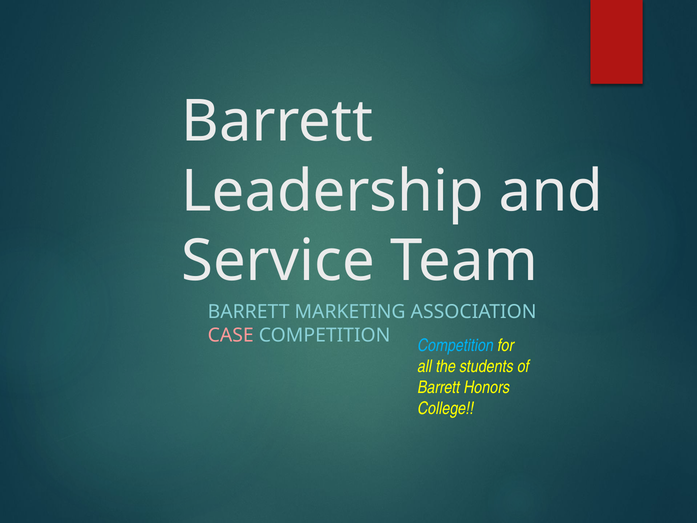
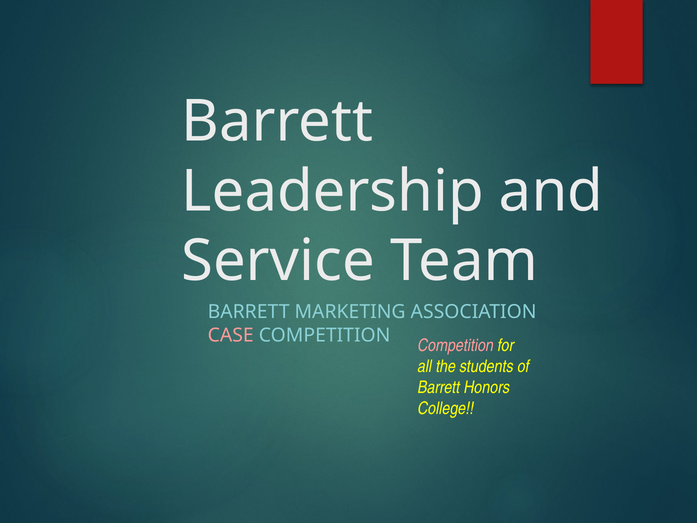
Competition at (456, 346) colour: light blue -> pink
